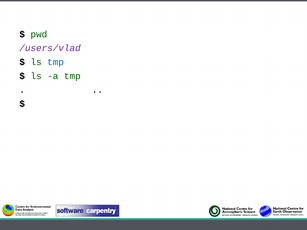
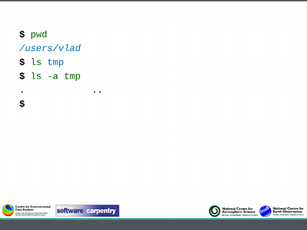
/users/vlad colour: purple -> blue
